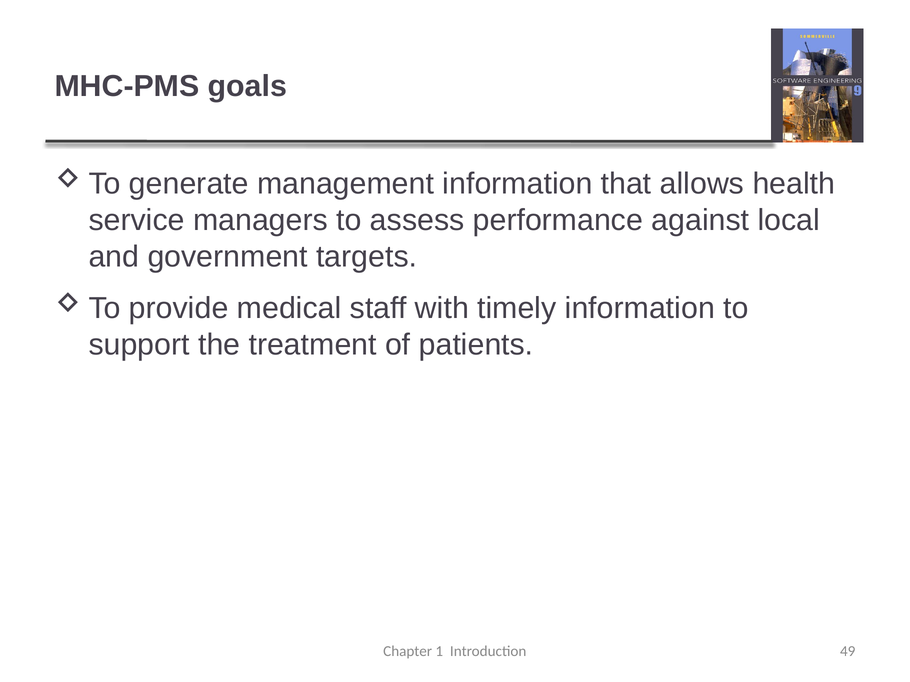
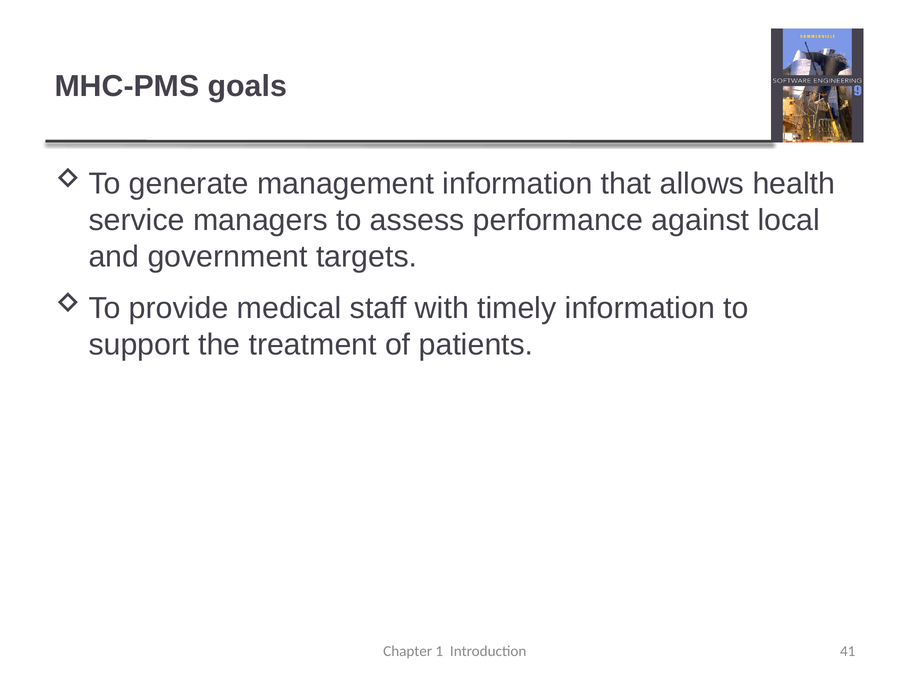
49: 49 -> 41
